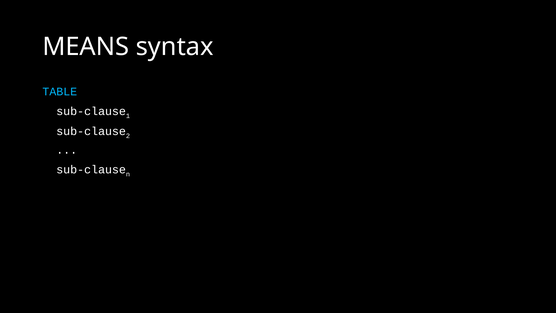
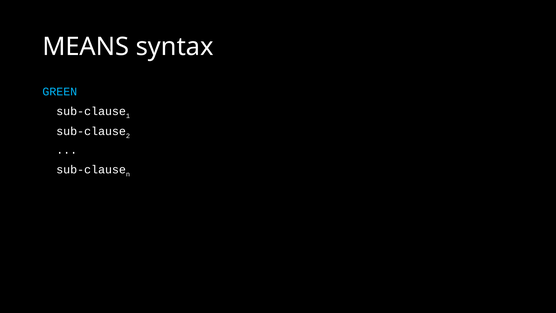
TABLE: TABLE -> GREEN
